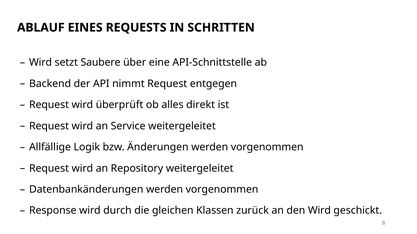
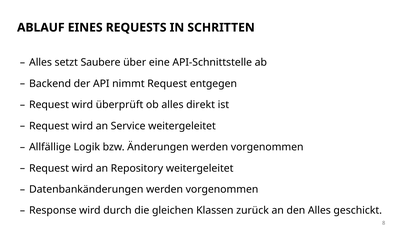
Wird at (41, 63): Wird -> Alles
den Wird: Wird -> Alles
